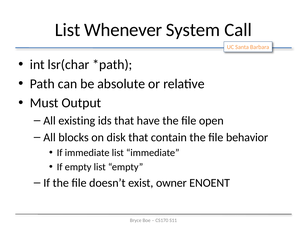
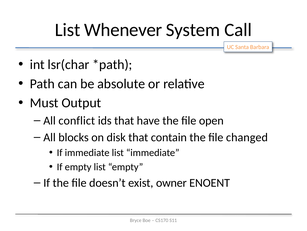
existing: existing -> conflict
behavior: behavior -> changed
